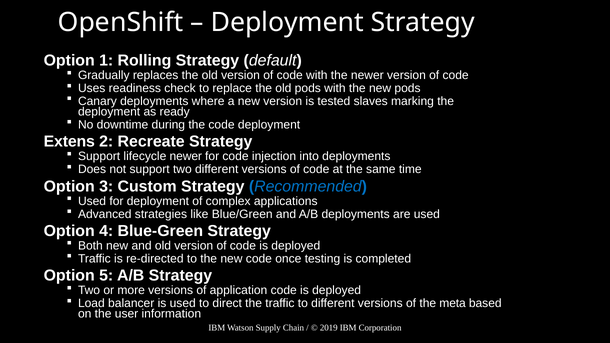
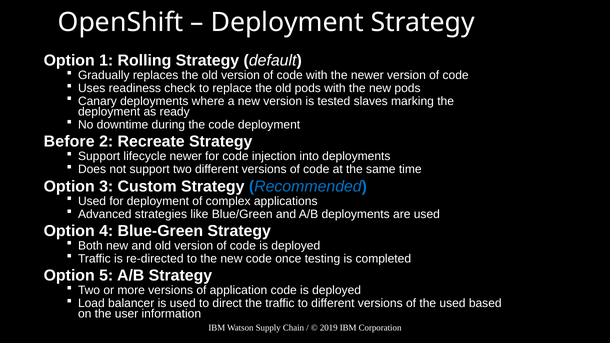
Extens: Extens -> Before
the meta: meta -> used
